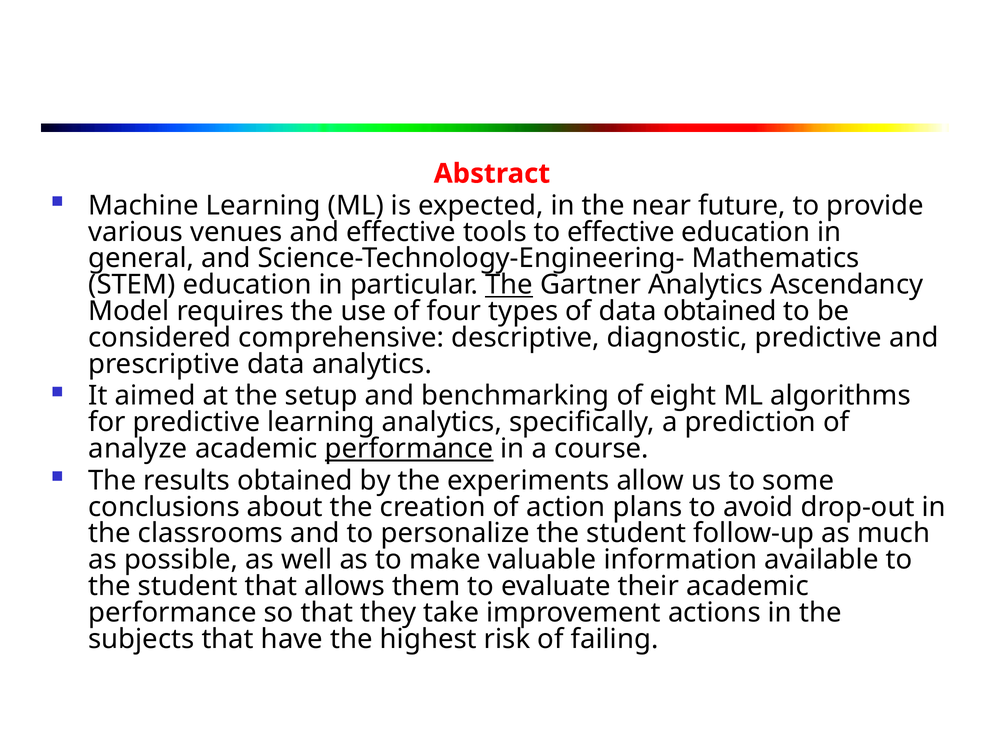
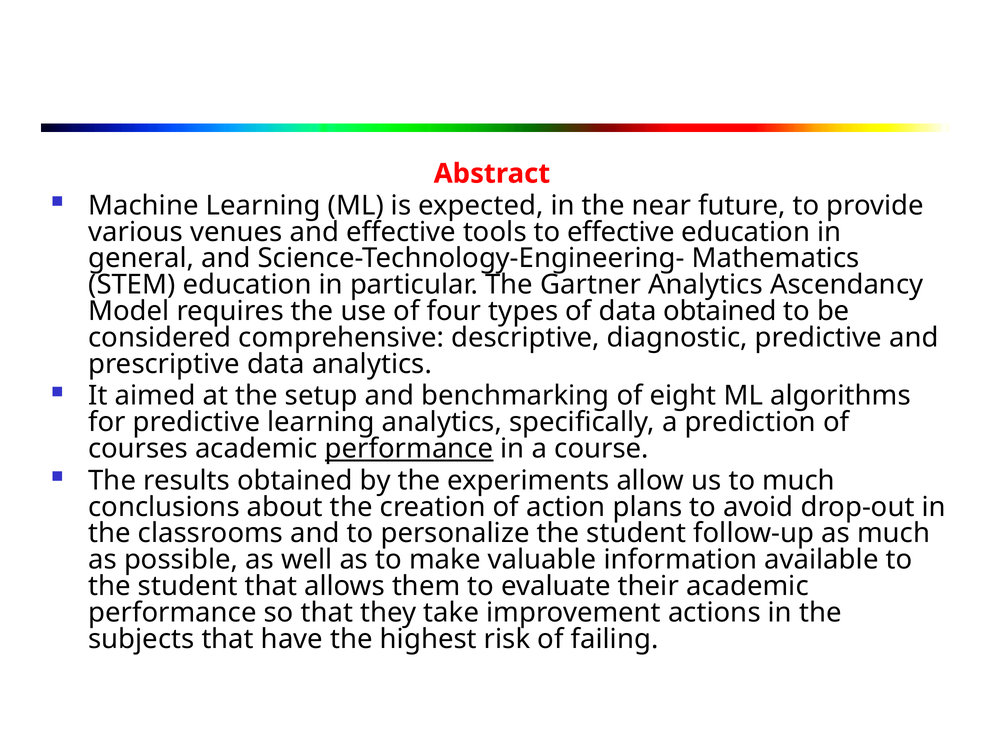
The at (509, 285) underline: present -> none
analyze: analyze -> courses
to some: some -> much
